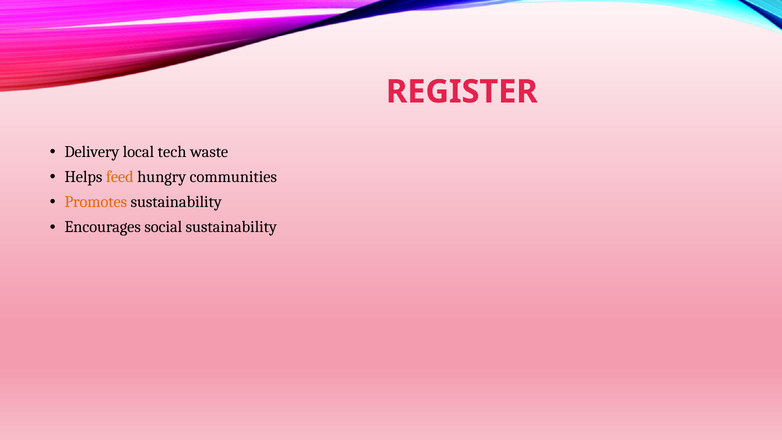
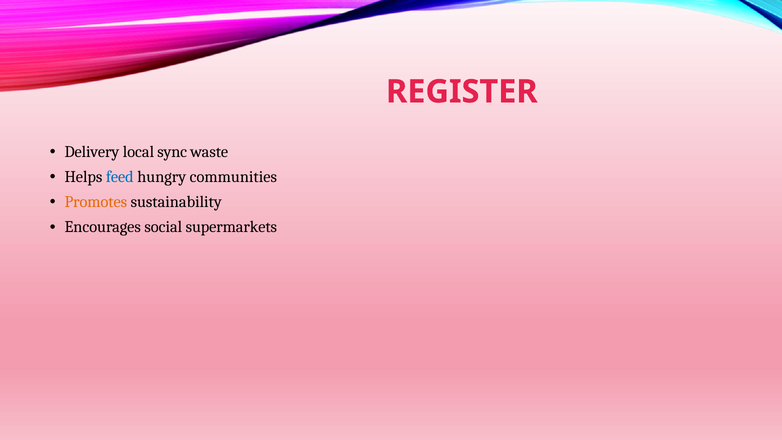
tech: tech -> sync
feed colour: orange -> blue
social sustainability: sustainability -> supermarkets
